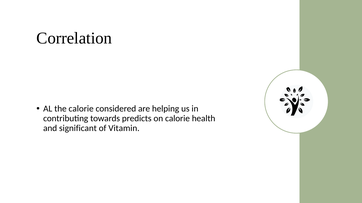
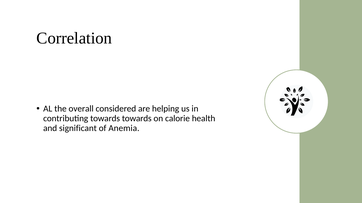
the calorie: calorie -> overall
towards predicts: predicts -> towards
Vitamin: Vitamin -> Anemia
